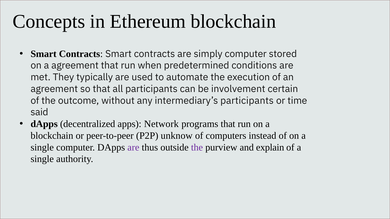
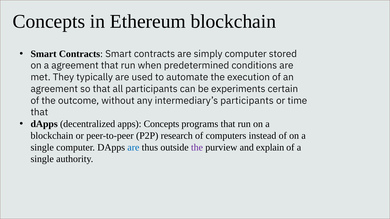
involvement: involvement -> experiments
said at (39, 112): said -> that
apps Network: Network -> Concepts
unknow: unknow -> research
are at (133, 148) colour: purple -> blue
